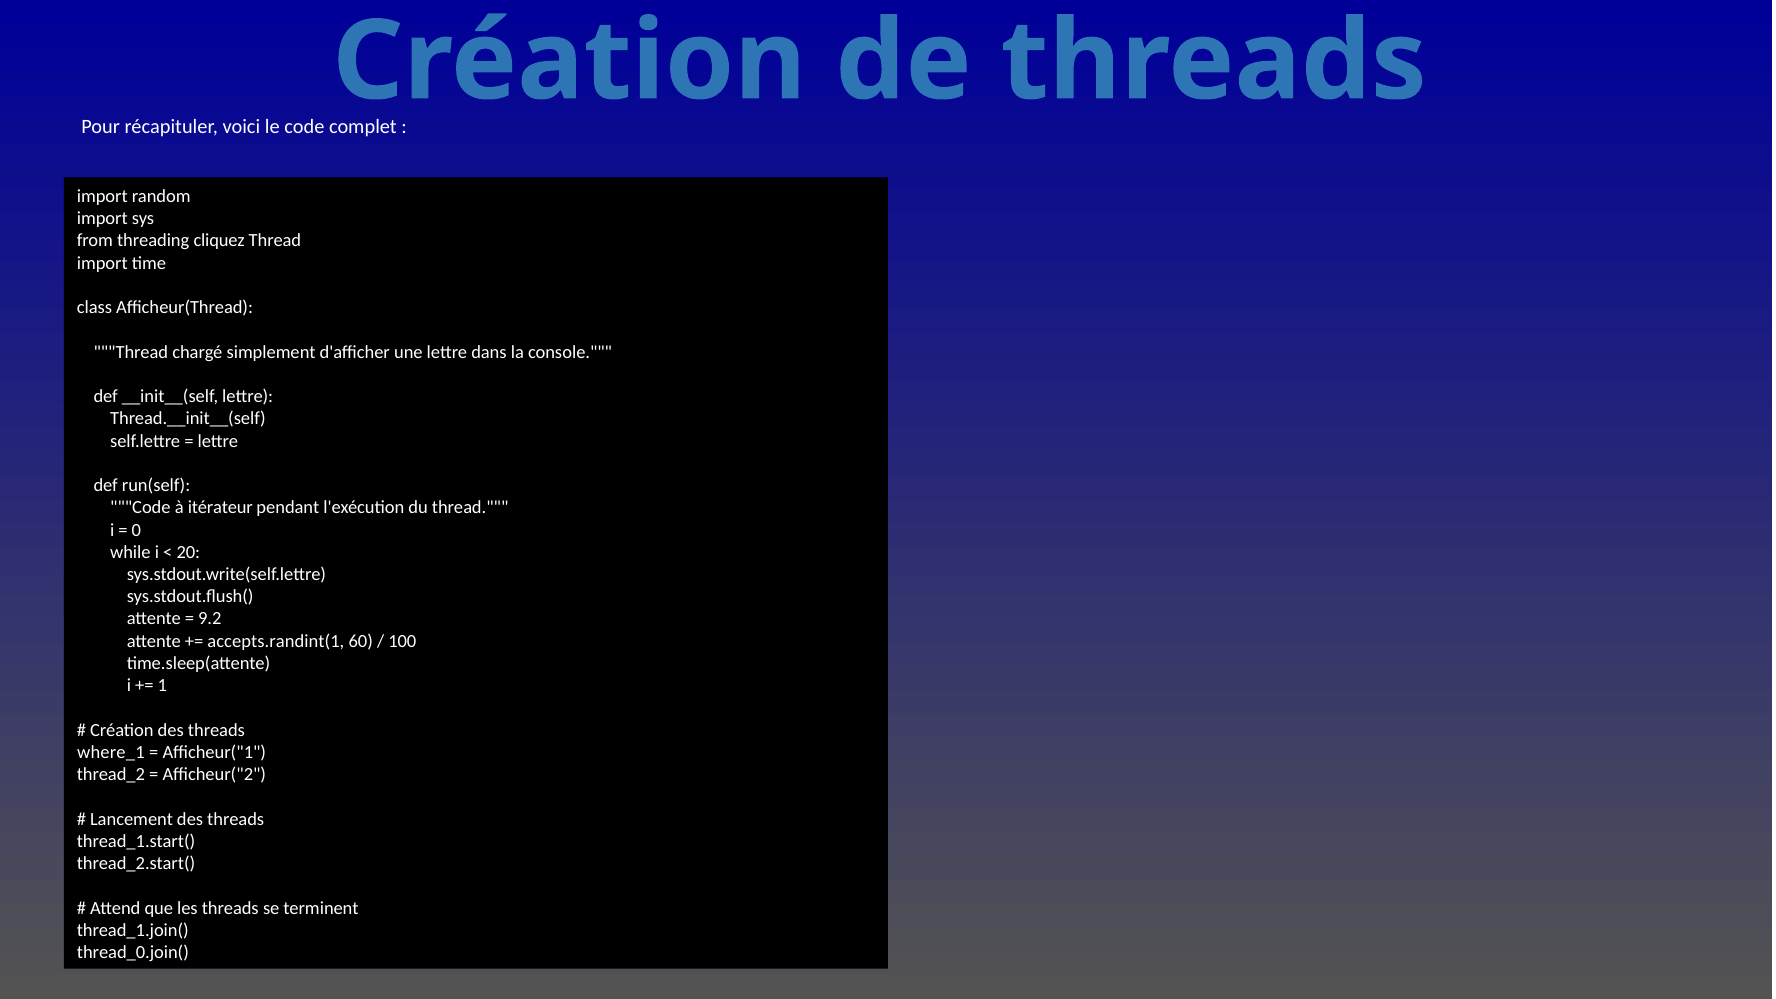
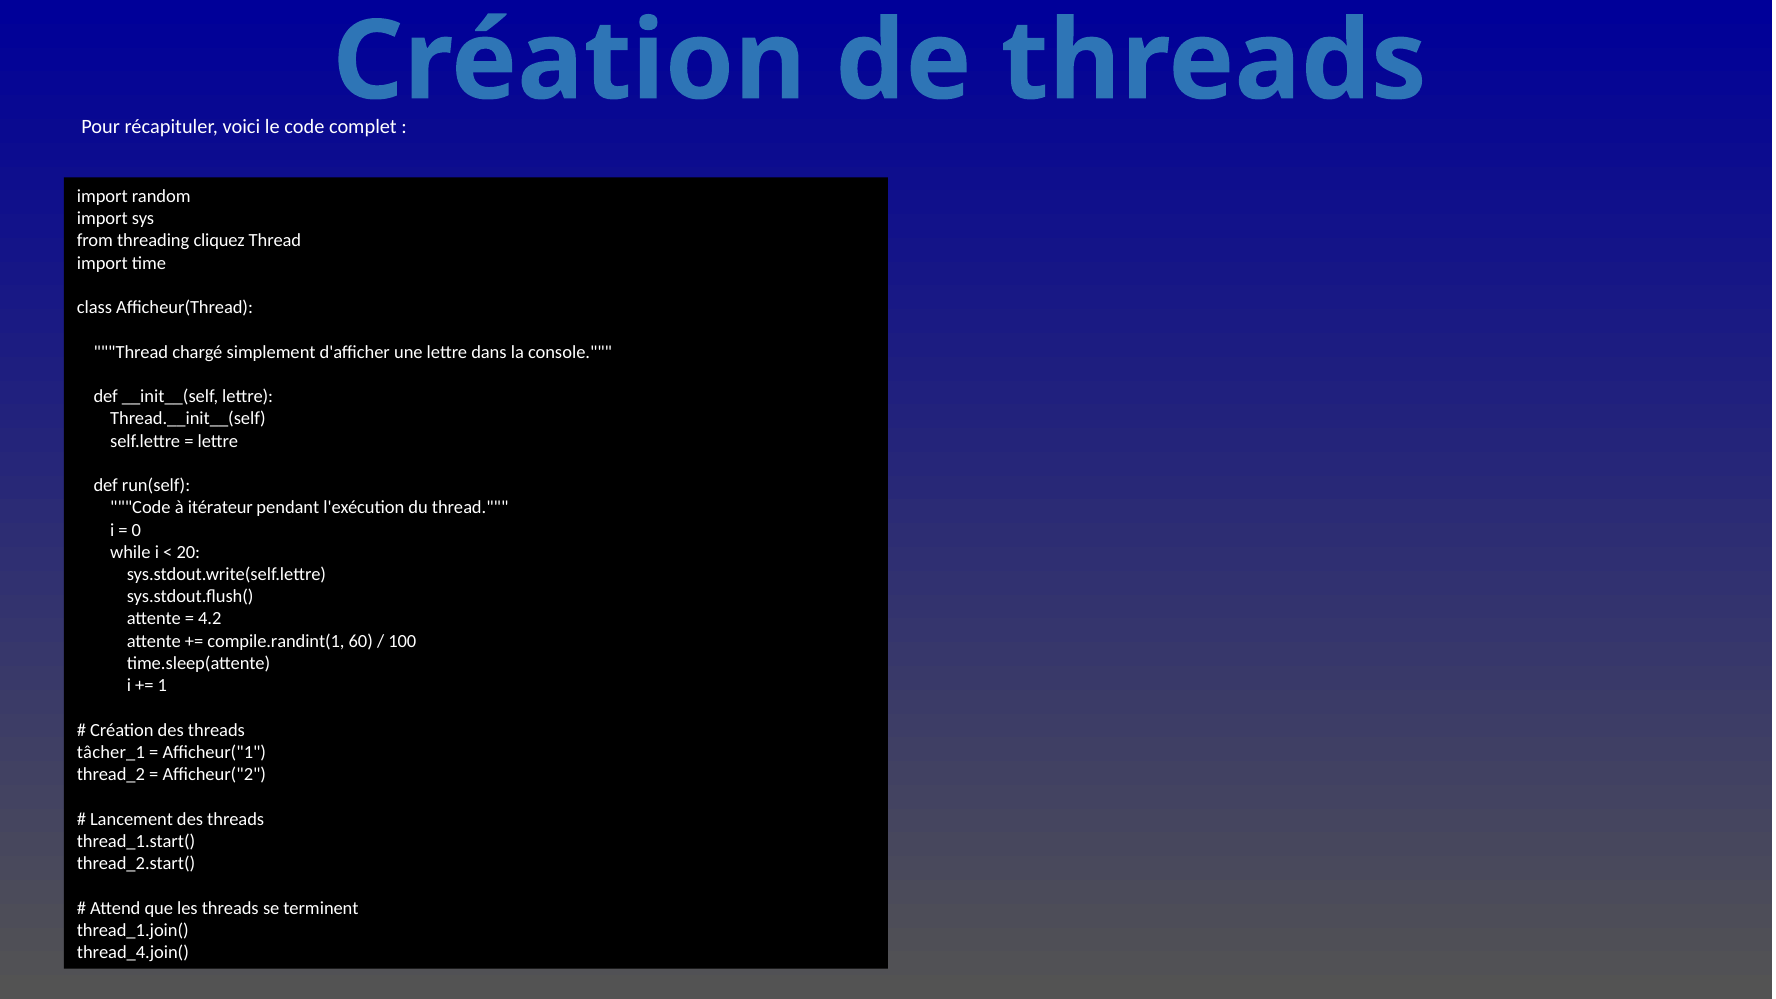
9.2: 9.2 -> 4.2
accepts.randint(1: accepts.randint(1 -> compile.randint(1
where_1: where_1 -> tâcher_1
thread_0.join(: thread_0.join( -> thread_4.join(
